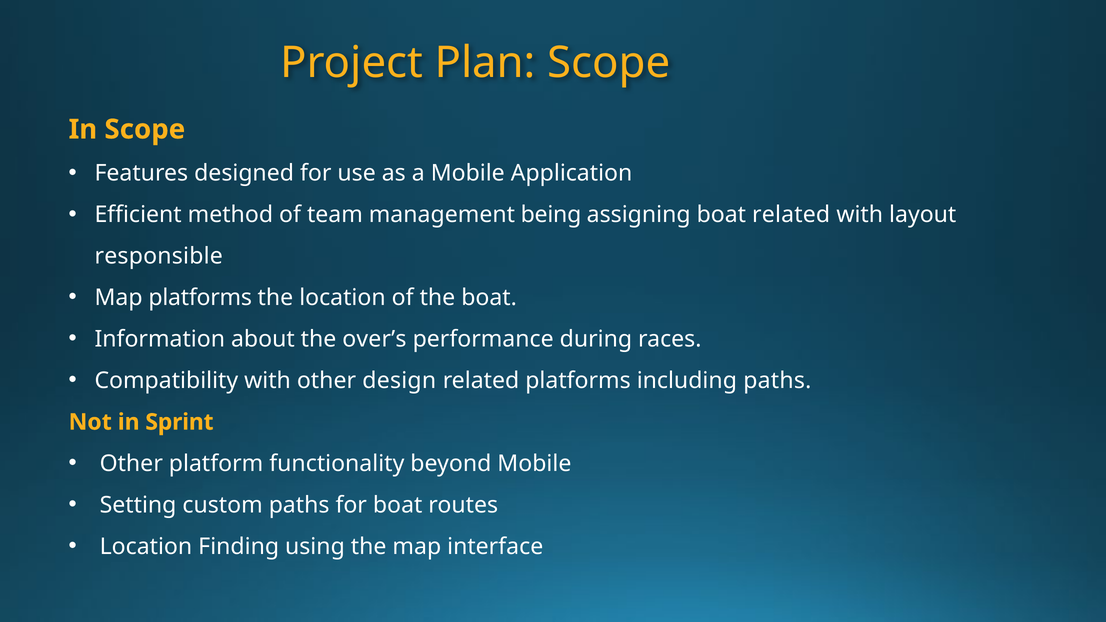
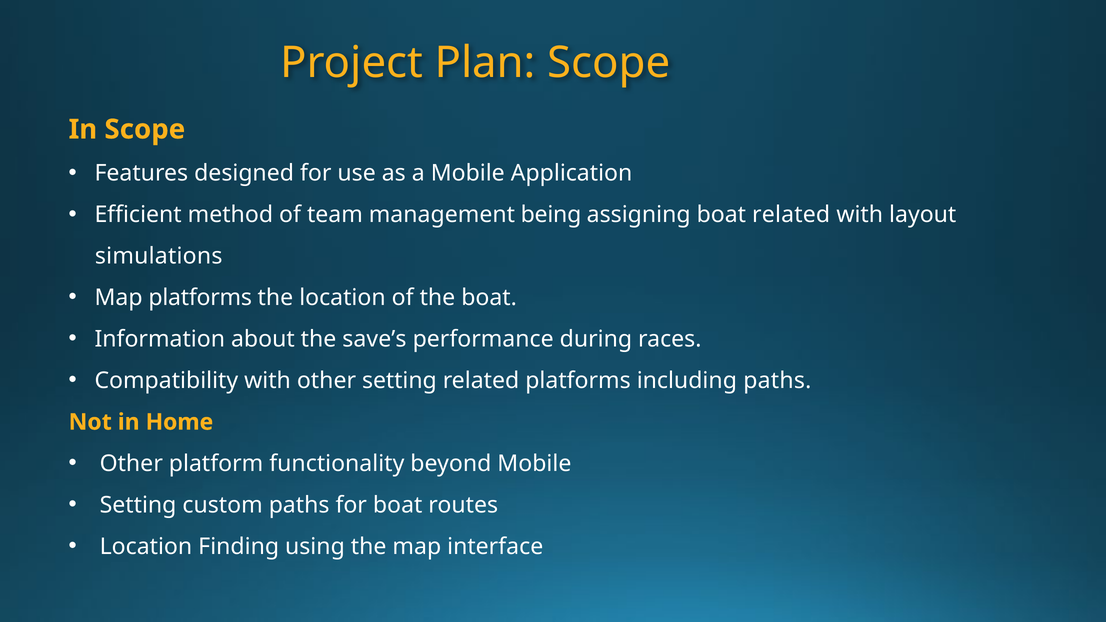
responsible: responsible -> simulations
over’s: over’s -> save’s
other design: design -> setting
Sprint: Sprint -> Home
